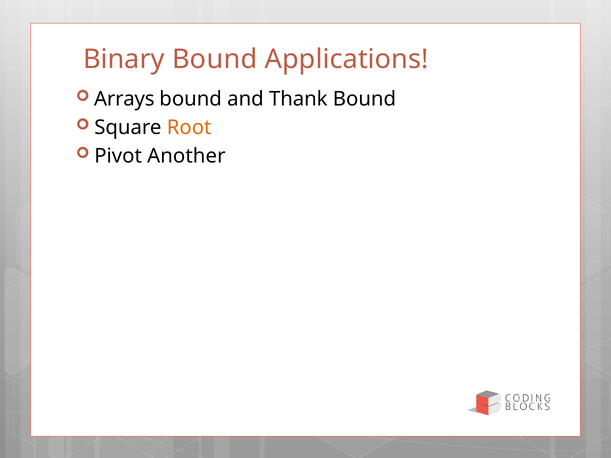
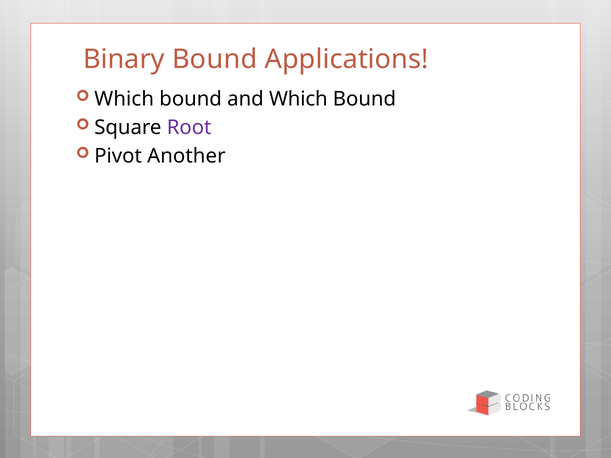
Arrays at (124, 99): Arrays -> Which
and Thank: Thank -> Which
Root colour: orange -> purple
